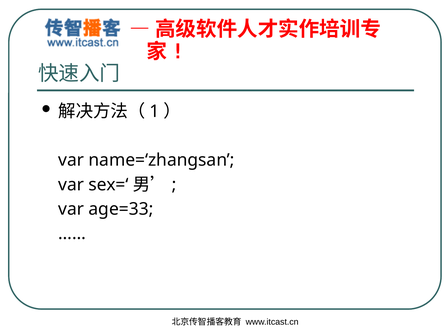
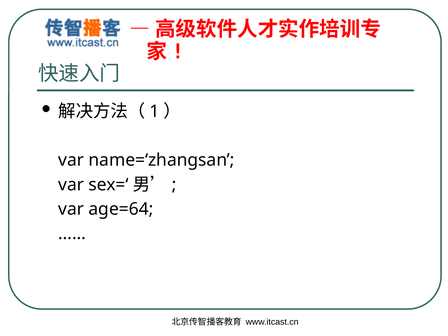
age=33: age=33 -> age=64
